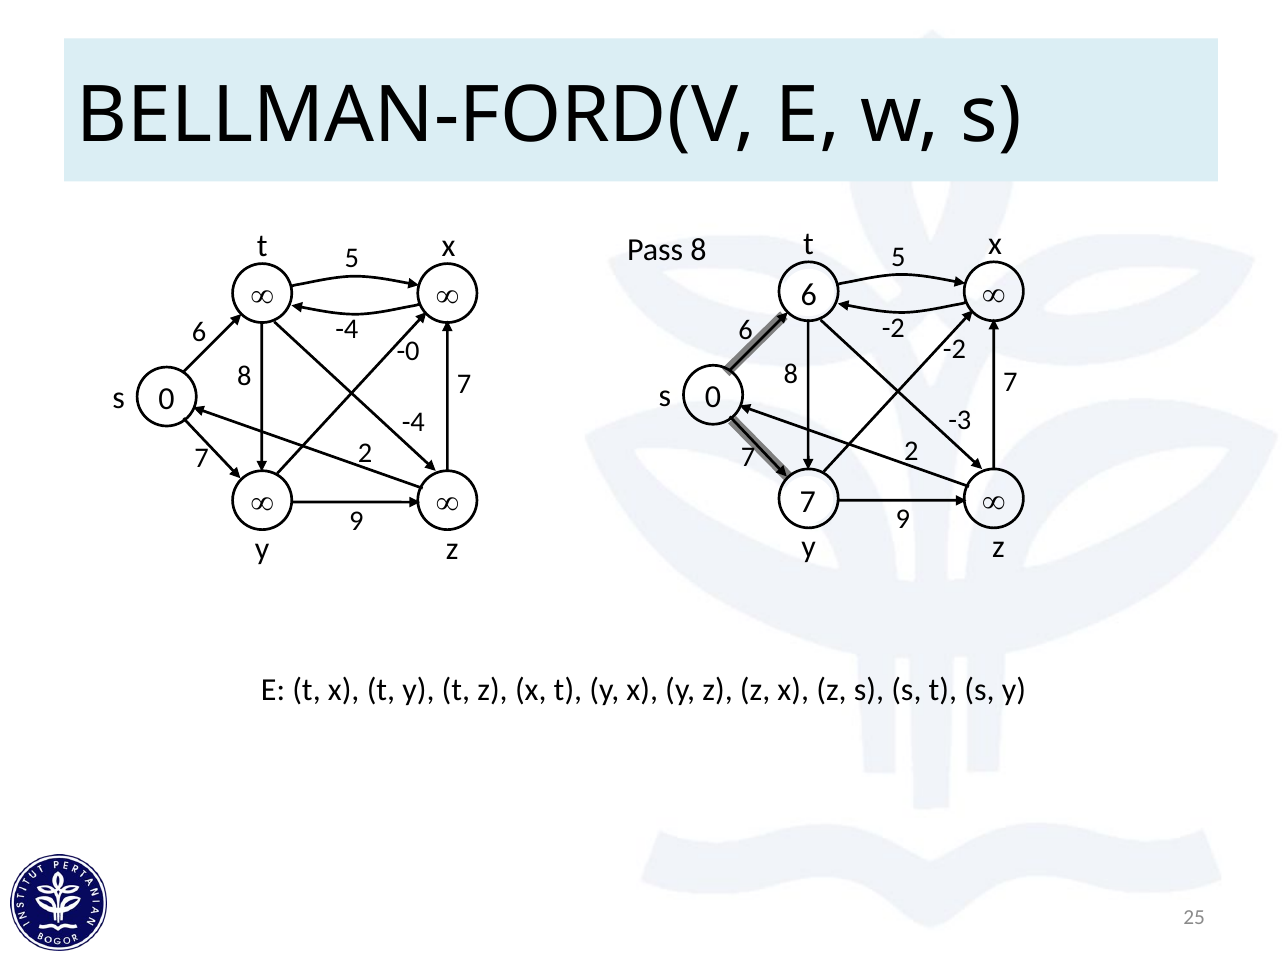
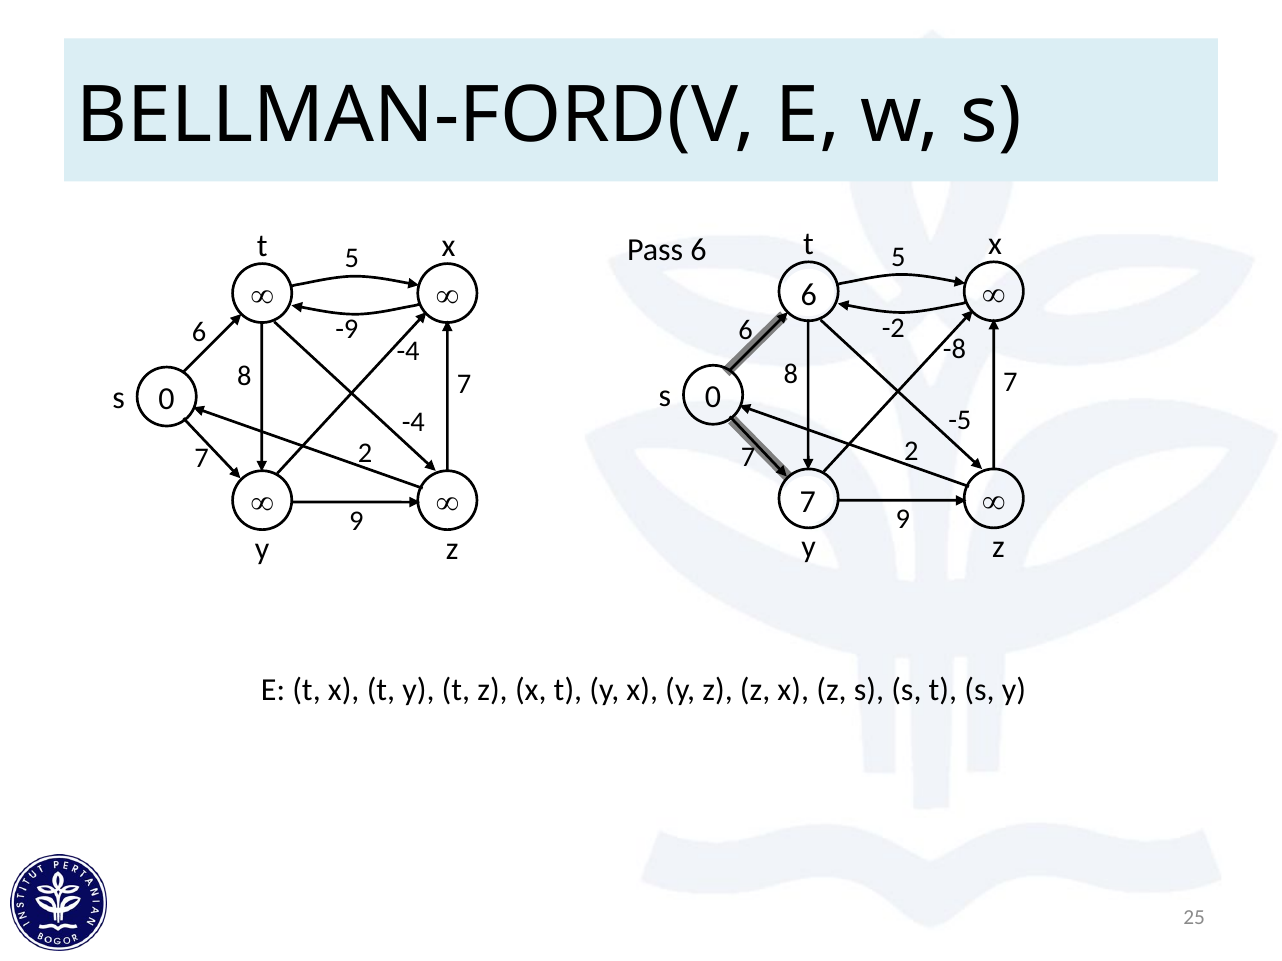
Pass 8: 8 -> 6
-4 at (347, 330): -4 -> -9
-2 at (954, 349): -2 -> -8
-0 at (408, 351): -0 -> -4
-3: -3 -> -5
